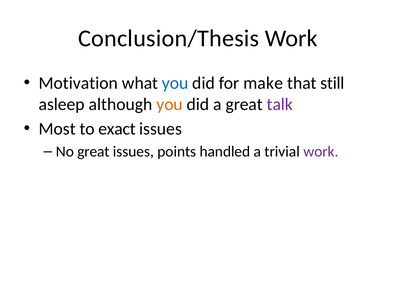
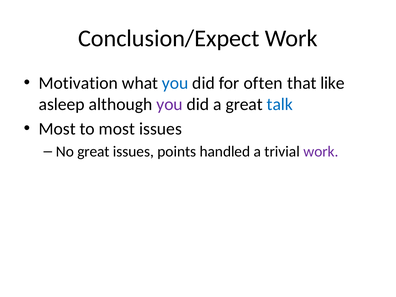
Conclusion/Thesis: Conclusion/Thesis -> Conclusion/Expect
make: make -> often
still: still -> like
you at (170, 104) colour: orange -> purple
talk colour: purple -> blue
to exact: exact -> most
